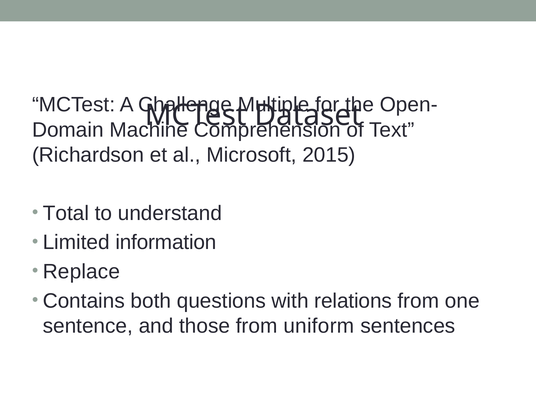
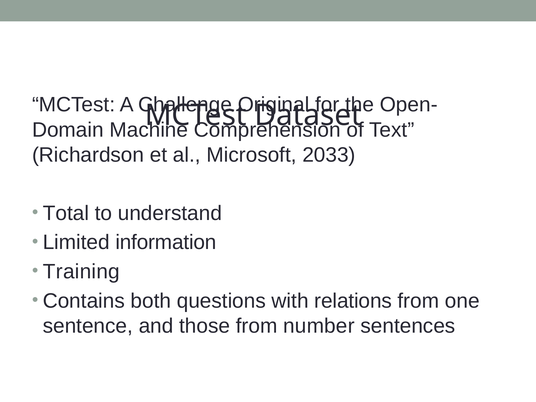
Multiple: Multiple -> Original
2015: 2015 -> 2033
Replace: Replace -> Training
uniform: uniform -> number
